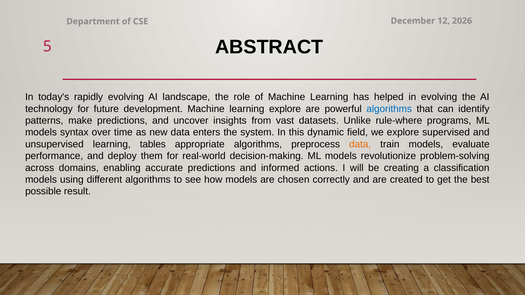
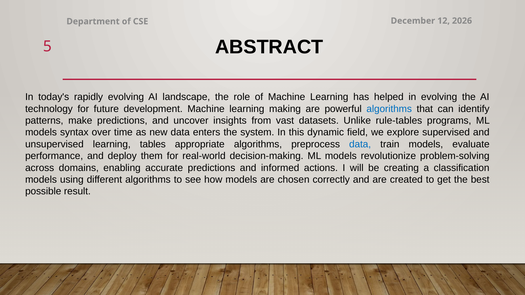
learning explore: explore -> making
rule-where: rule-where -> rule-tables
data at (360, 144) colour: orange -> blue
